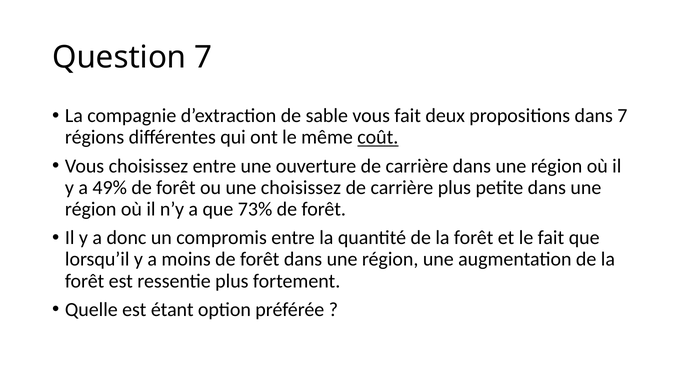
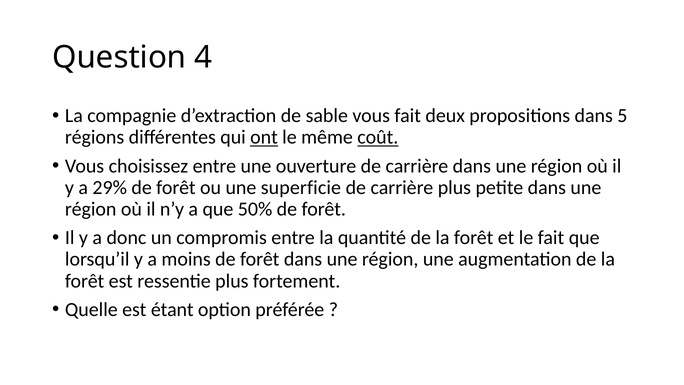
Question 7: 7 -> 4
dans 7: 7 -> 5
ont underline: none -> present
49%: 49% -> 29%
une choisissez: choisissez -> superficie
73%: 73% -> 50%
